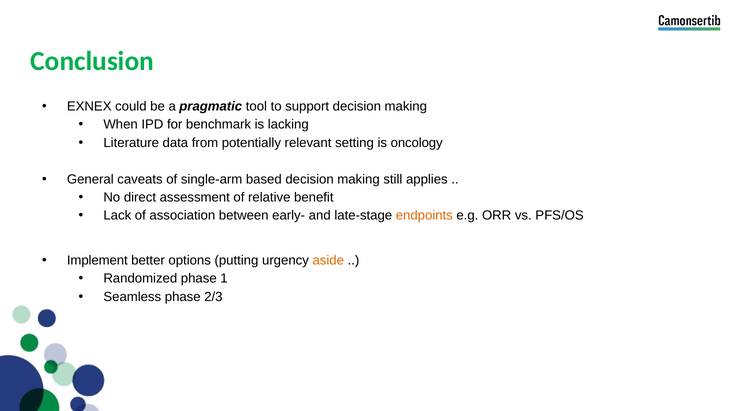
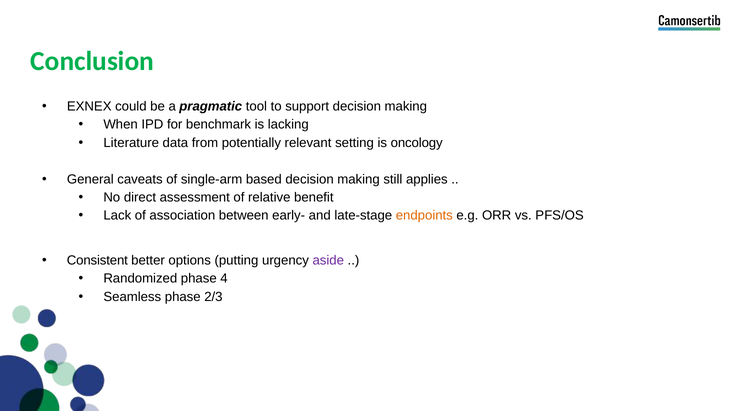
Implement: Implement -> Consistent
aside colour: orange -> purple
1: 1 -> 4
